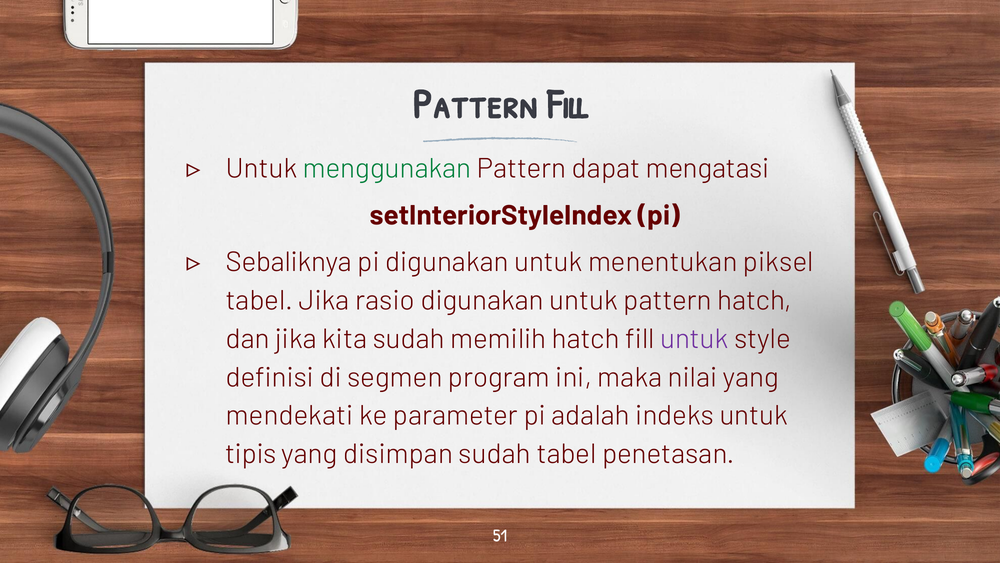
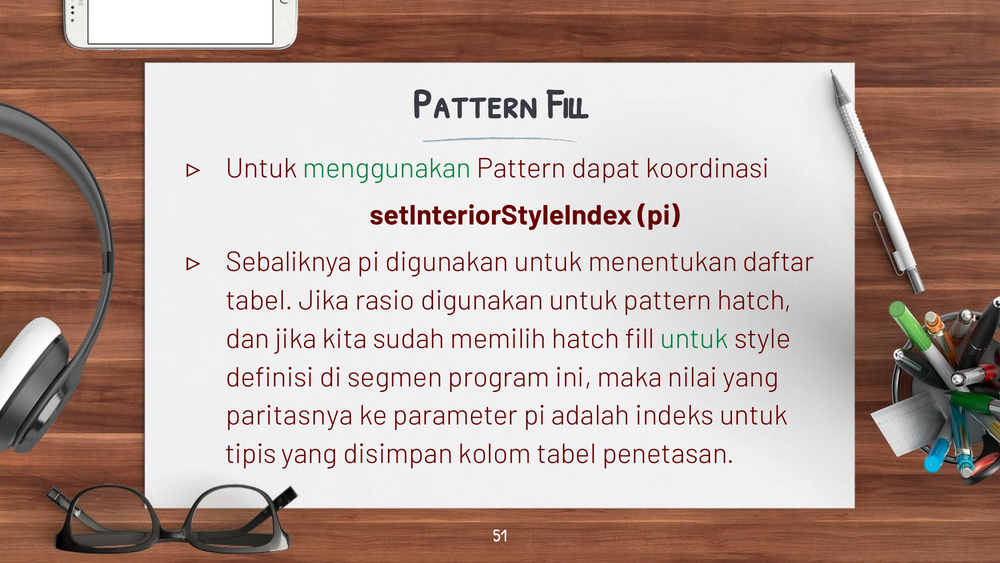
mengatasi: mengatasi -> koordinasi
piksel: piksel -> daftar
untuk at (694, 339) colour: purple -> green
mendekati: mendekati -> paritasnya
disimpan sudah: sudah -> kolom
